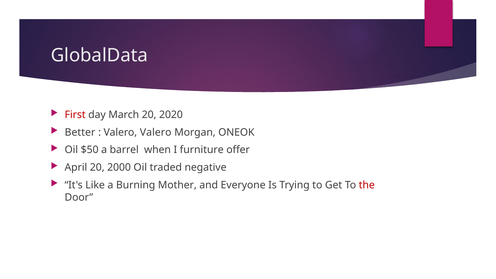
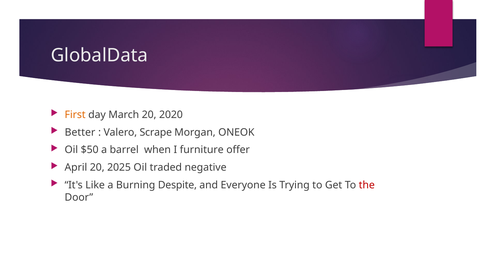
First colour: red -> orange
Valero Valero: Valero -> Scrape
2000: 2000 -> 2025
Mother: Mother -> Despite
